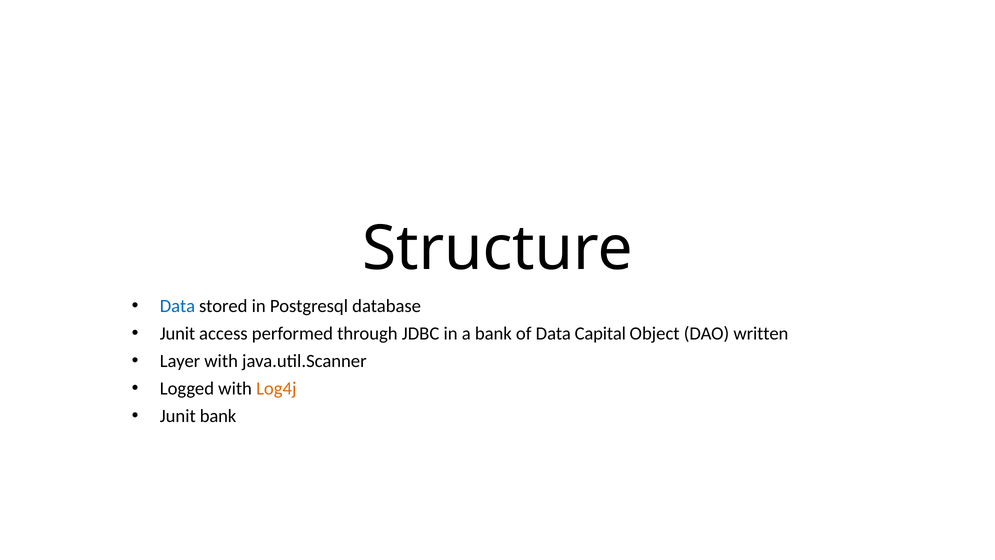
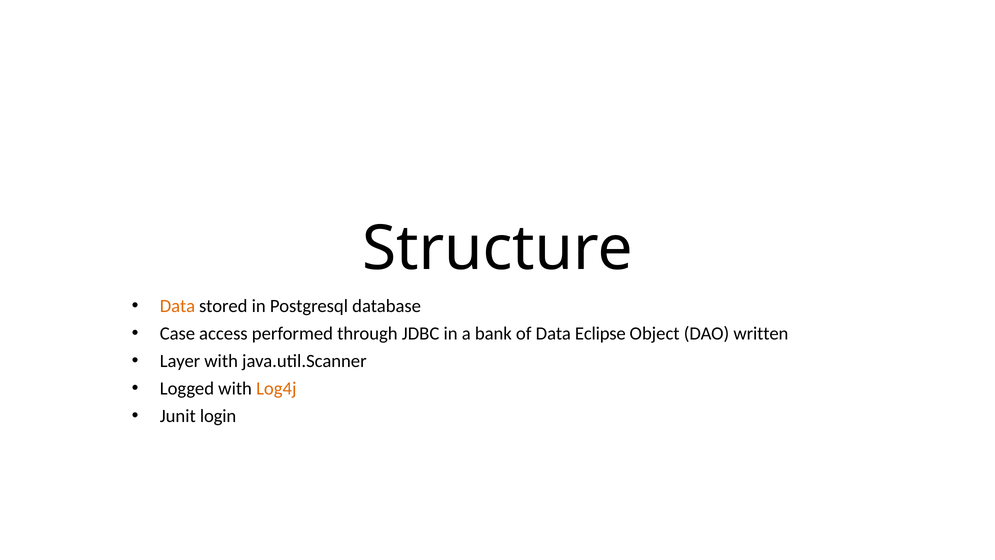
Data at (177, 306) colour: blue -> orange
Junit at (178, 334): Junit -> Case
Capital: Capital -> Eclipse
Junit bank: bank -> login
